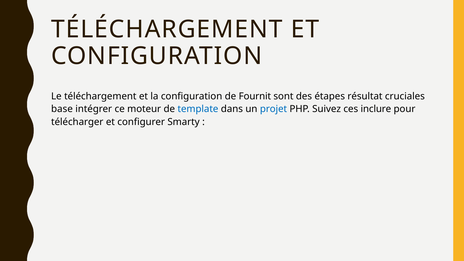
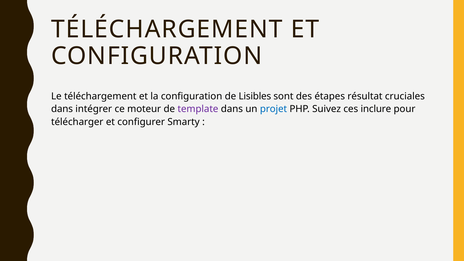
Fournit: Fournit -> Lisibles
base at (62, 109): base -> dans
template colour: blue -> purple
